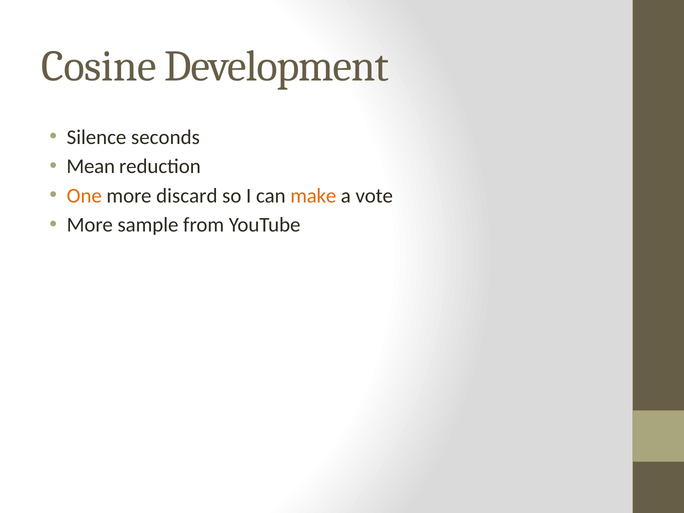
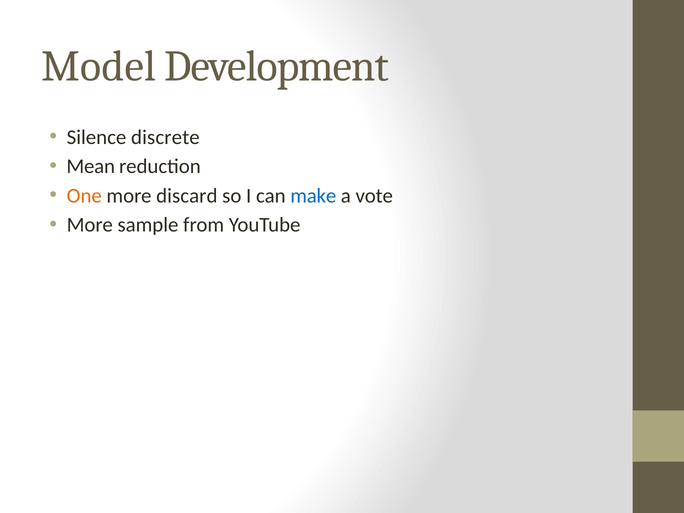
Cosine: Cosine -> Model
seconds: seconds -> discrete
make colour: orange -> blue
